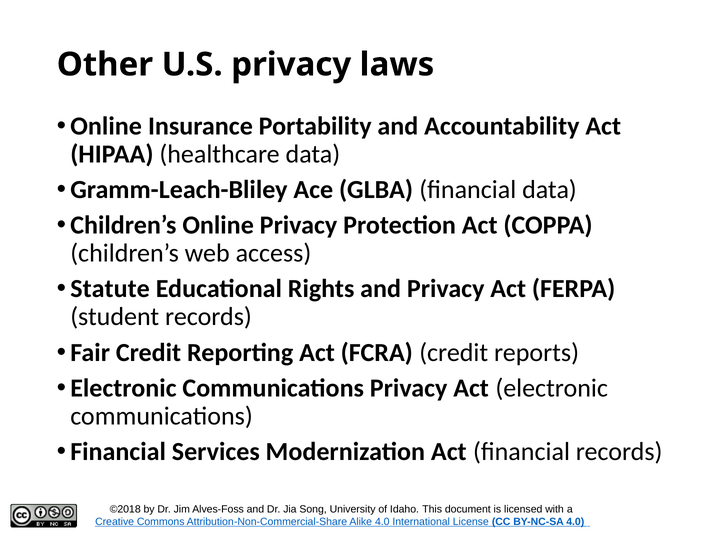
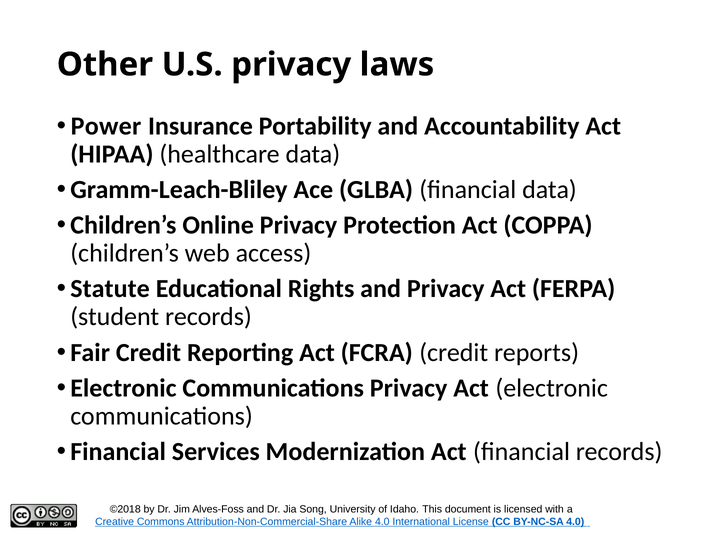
Online at (106, 126): Online -> Power
